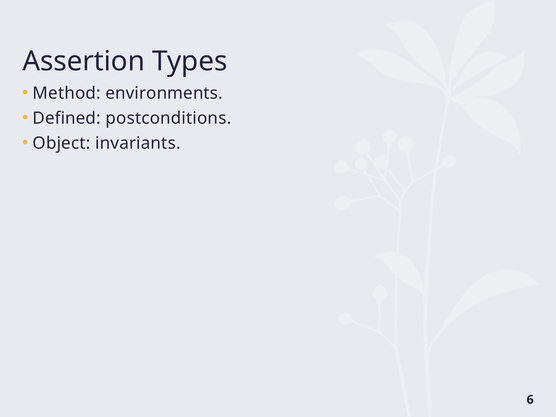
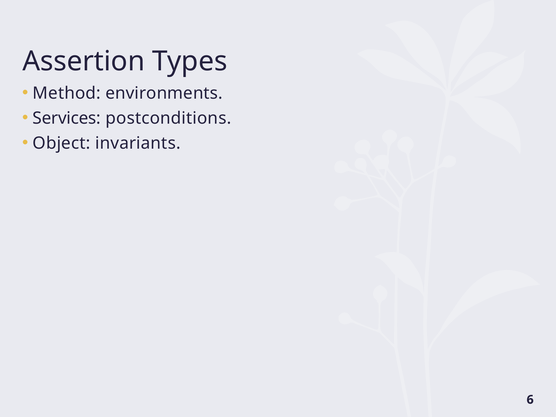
Defined: Defined -> Services
